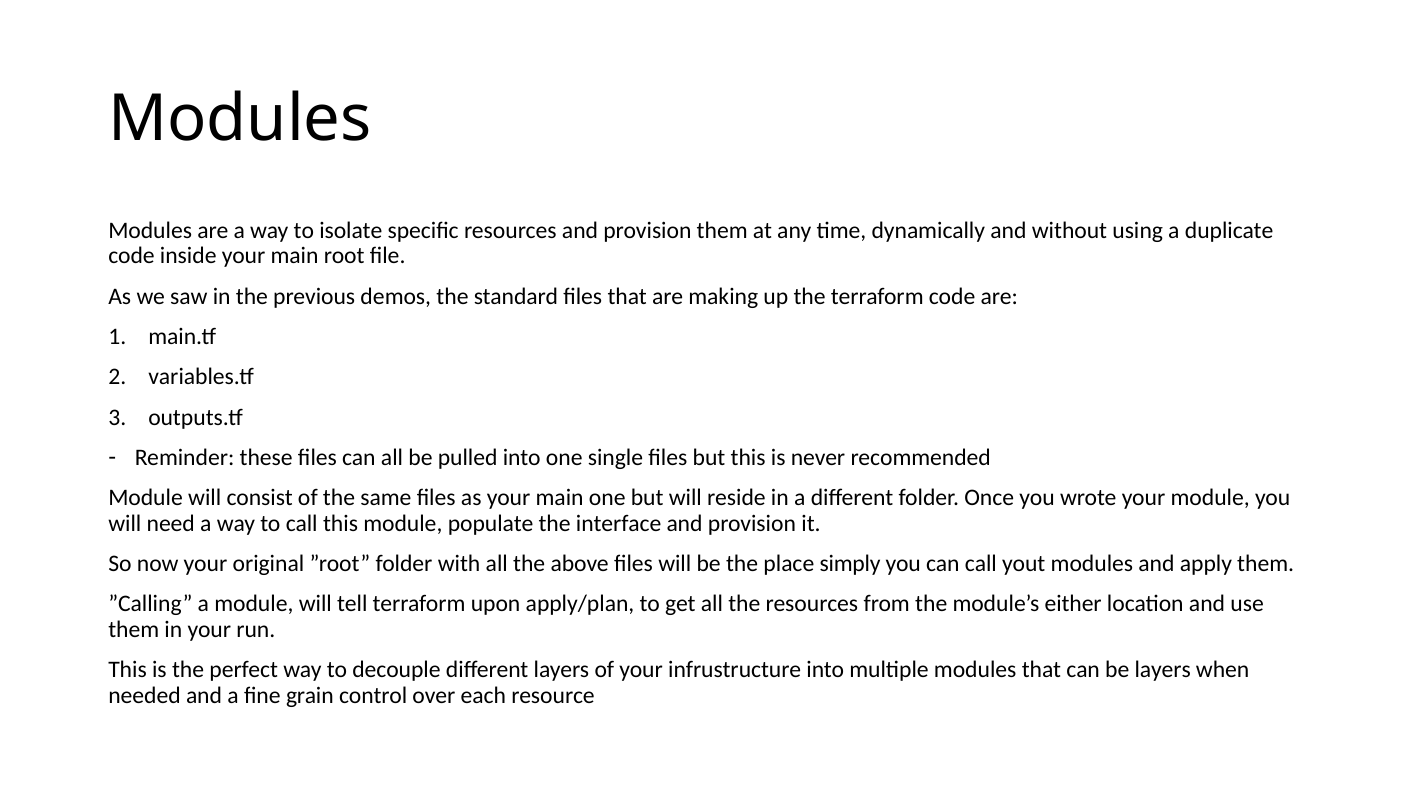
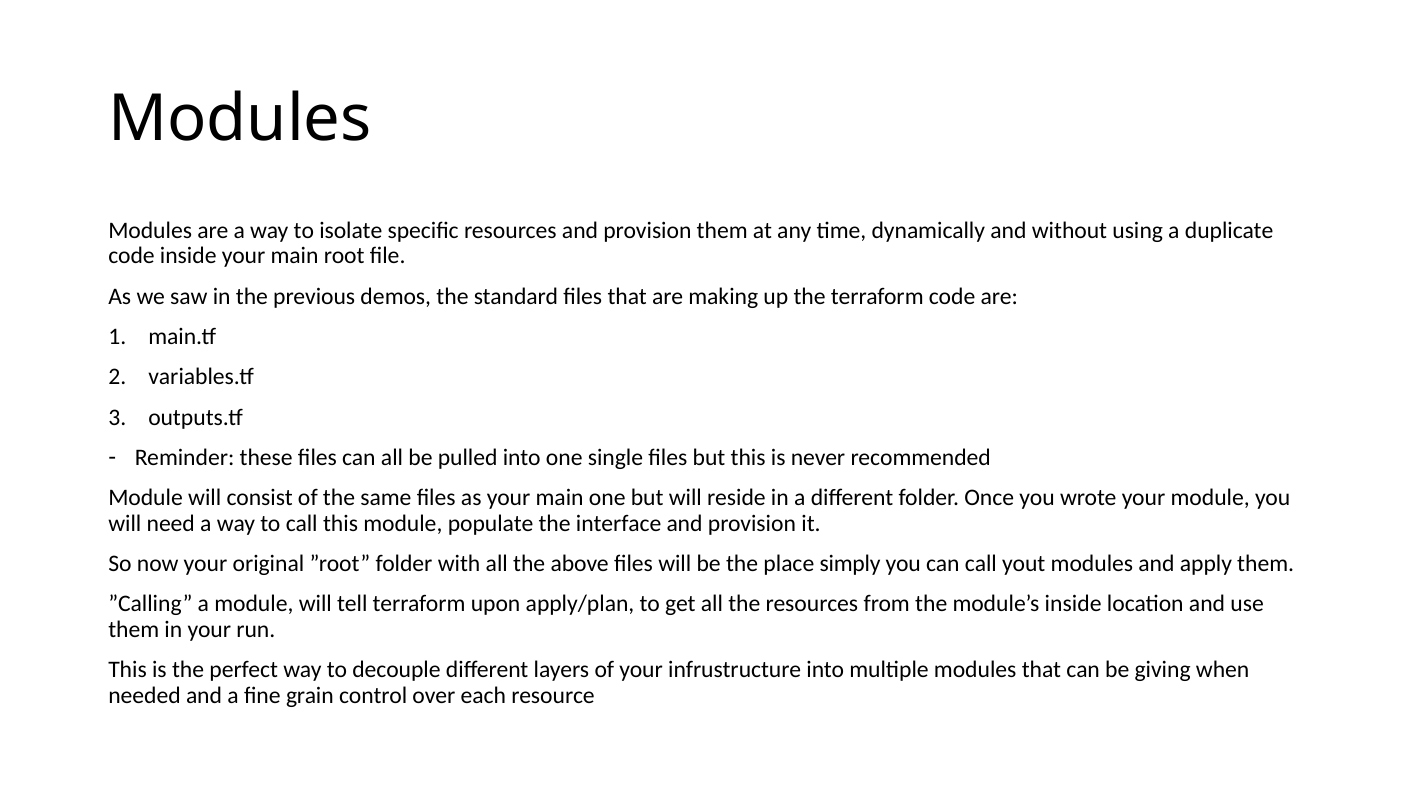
module’s either: either -> inside
be layers: layers -> giving
